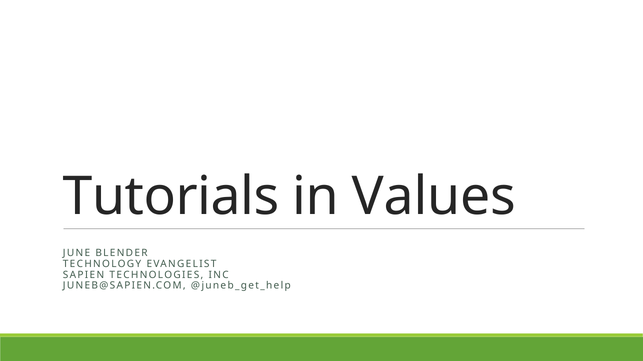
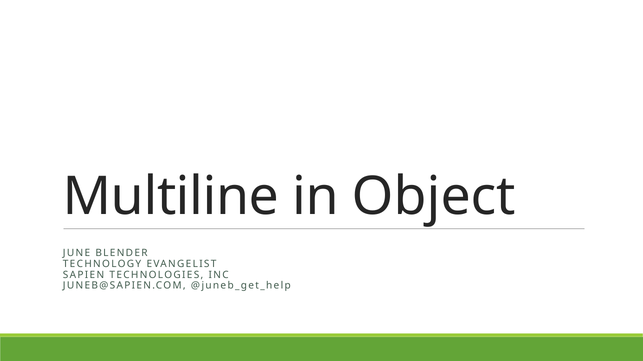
Tutorials: Tutorials -> Multiline
Values: Values -> Object
